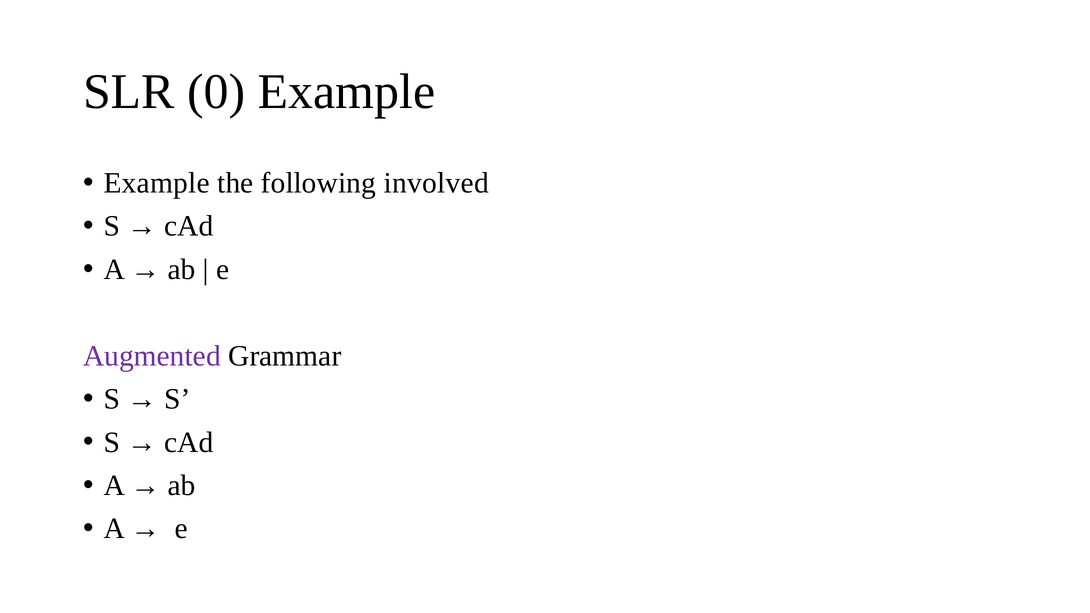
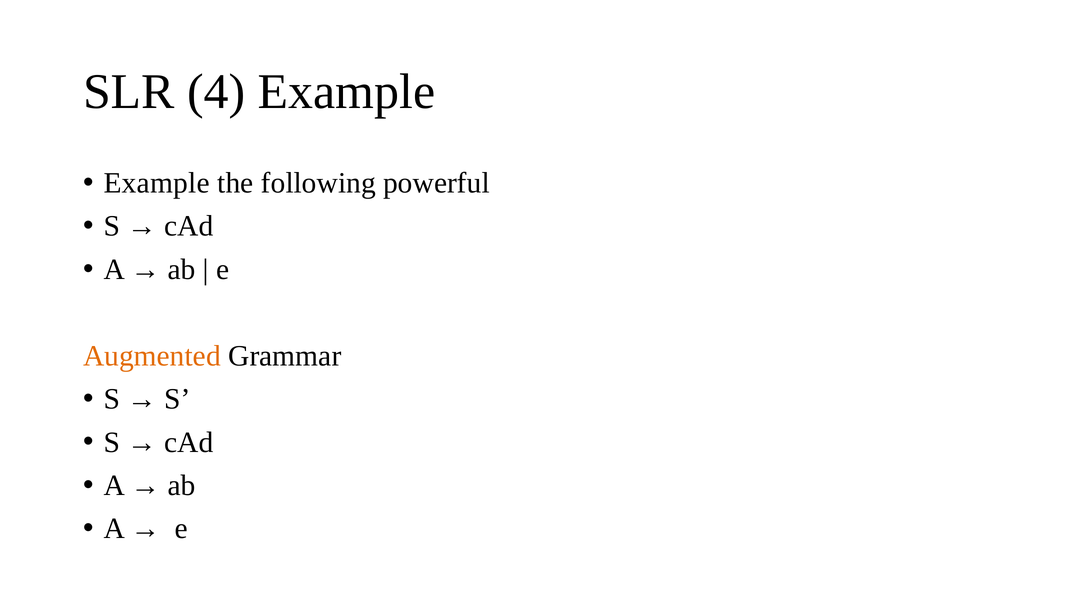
0: 0 -> 4
involved: involved -> powerful
Augmented colour: purple -> orange
